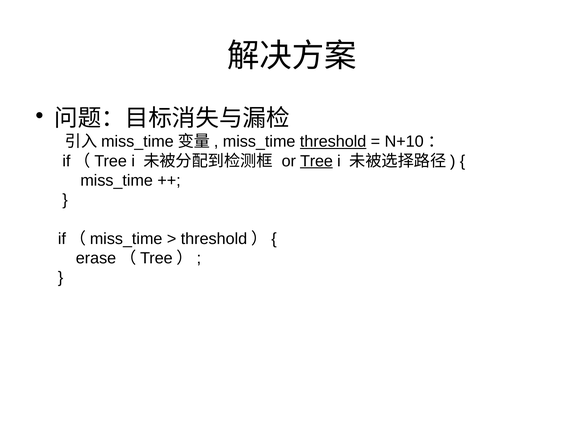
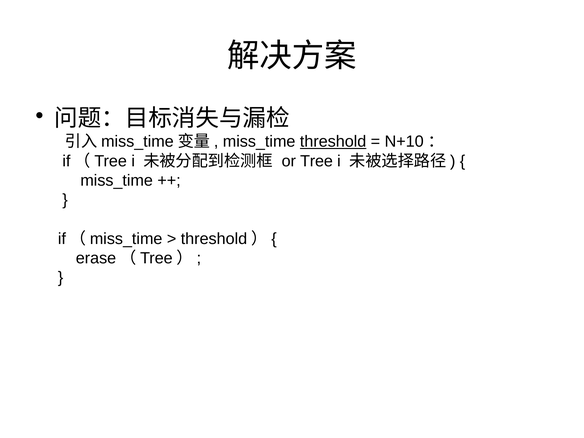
Tree underline: present -> none
